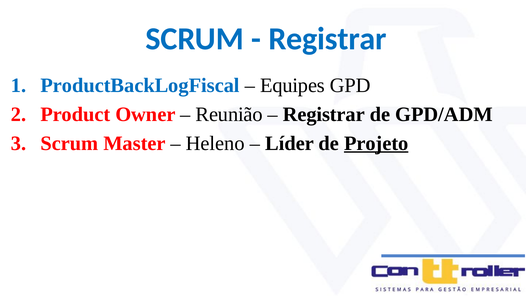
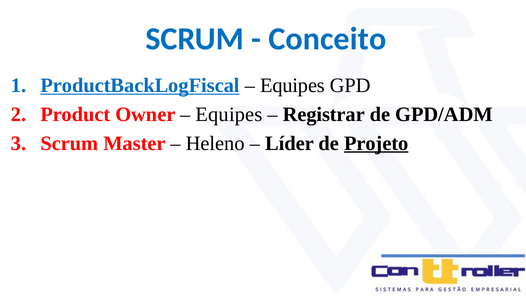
Registrar at (327, 39): Registrar -> Conceito
ProductBackLogFiscal underline: none -> present
Reunião at (229, 114): Reunião -> Equipes
